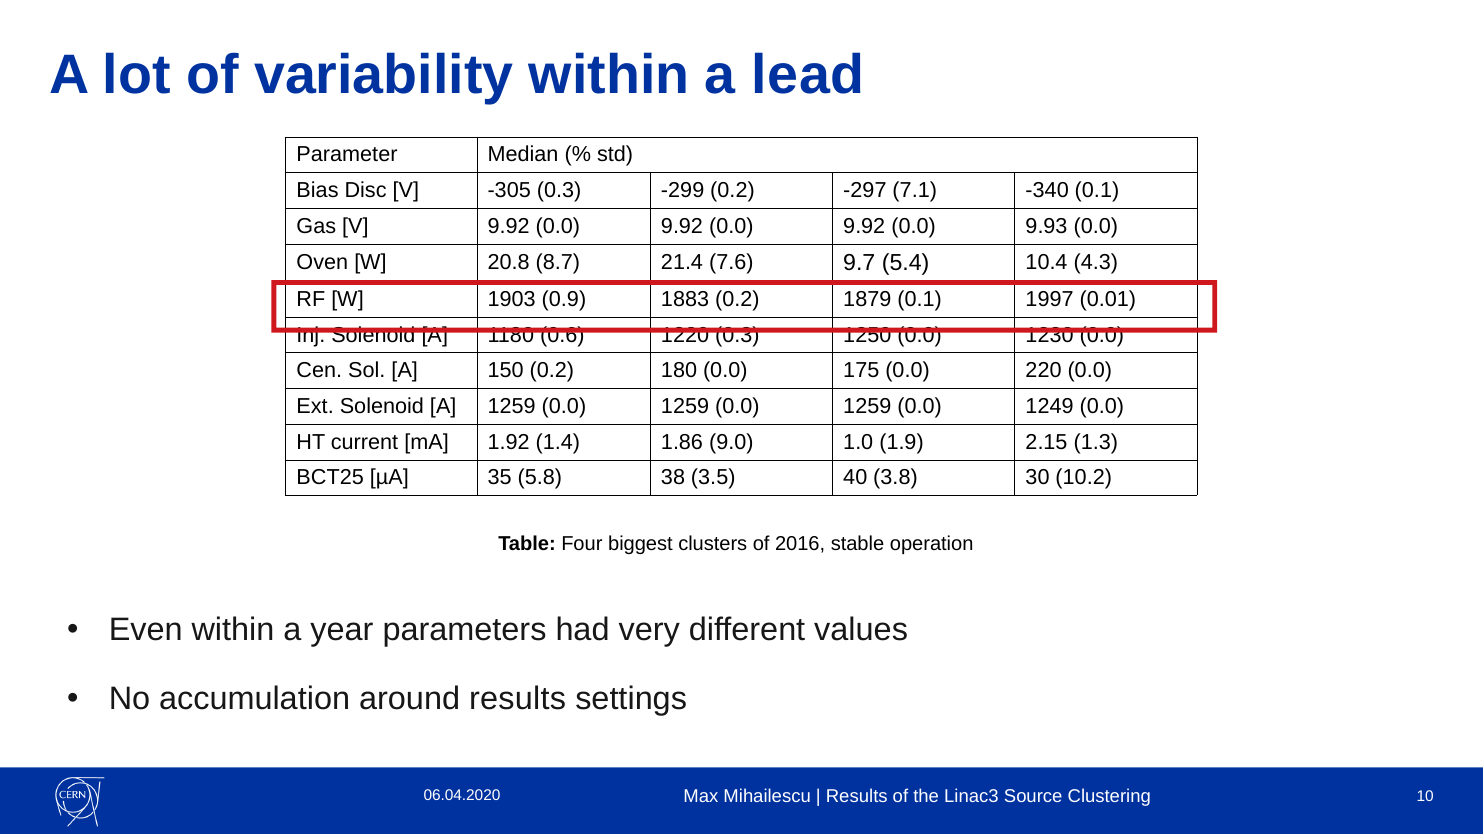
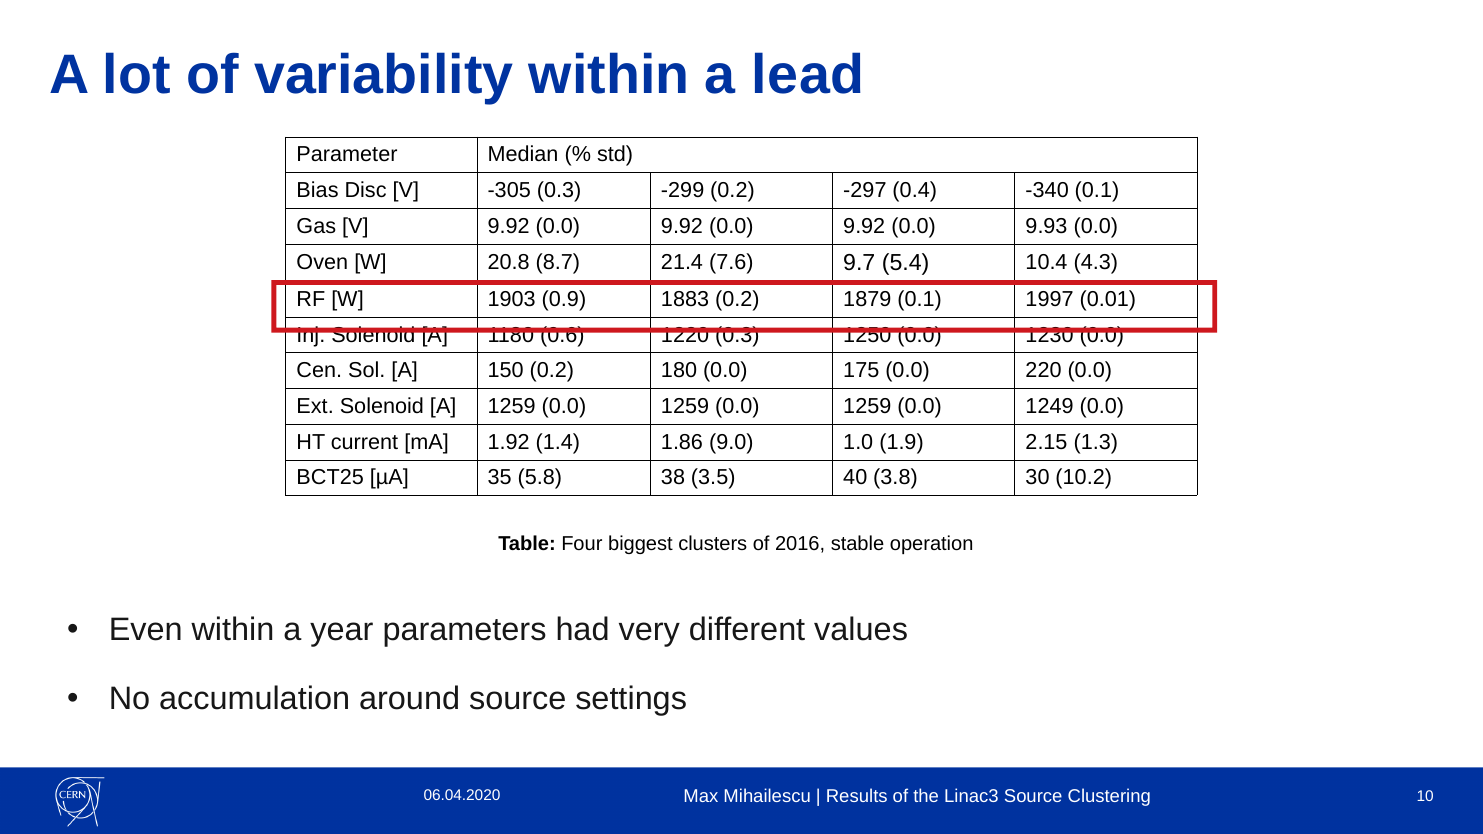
7.1: 7.1 -> 0.4
around results: results -> source
